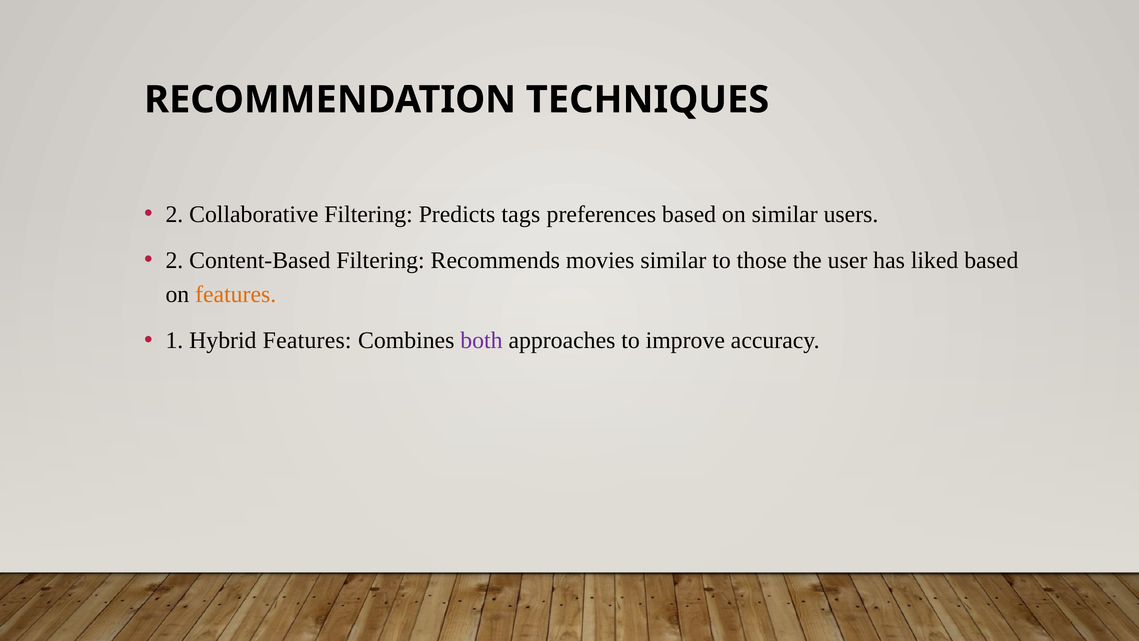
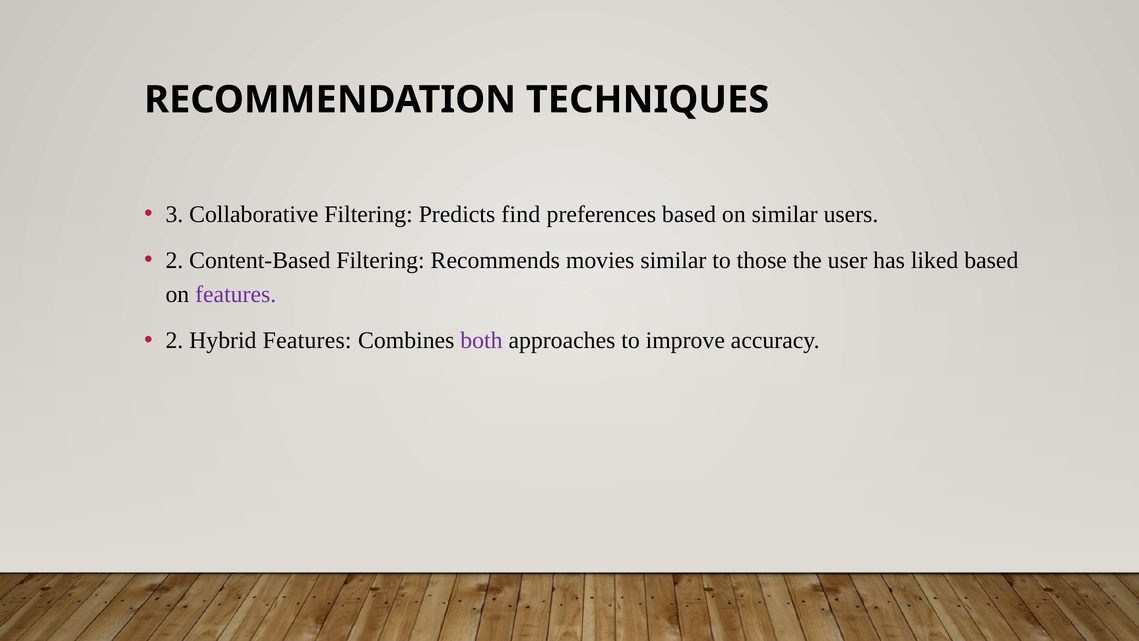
2 at (174, 214): 2 -> 3
tags: tags -> find
features at (236, 294) colour: orange -> purple
1 at (174, 340): 1 -> 2
